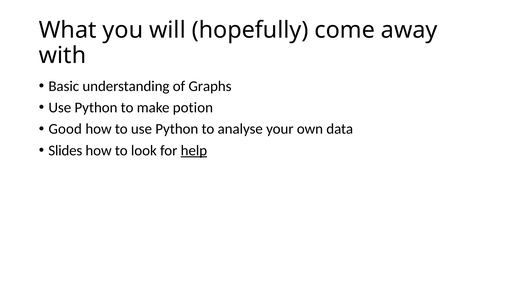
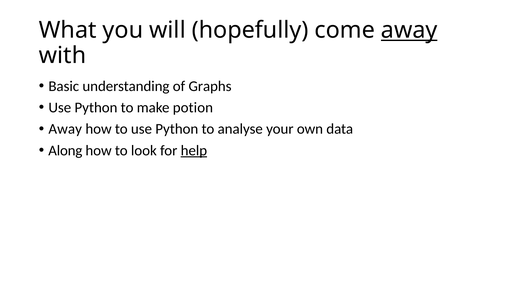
away at (409, 30) underline: none -> present
Good at (65, 129): Good -> Away
Slides: Slides -> Along
